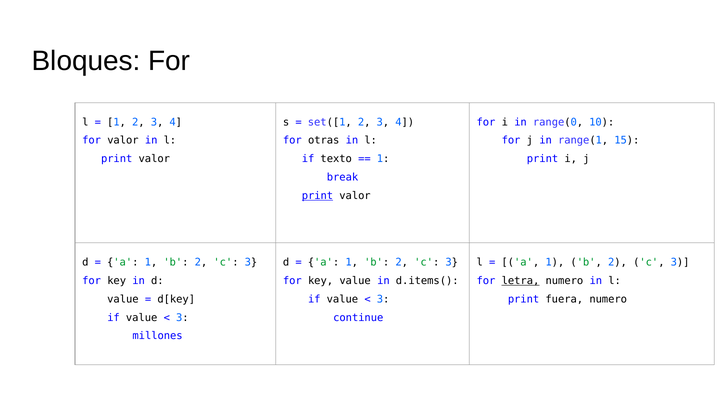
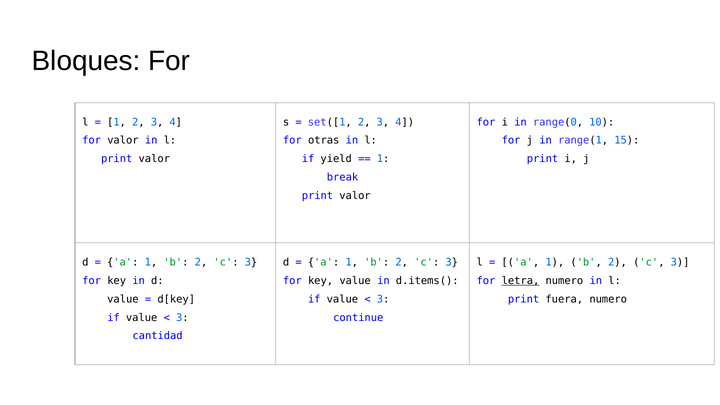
texto: texto -> yield
print at (317, 196) underline: present -> none
millones: millones -> cantidad
